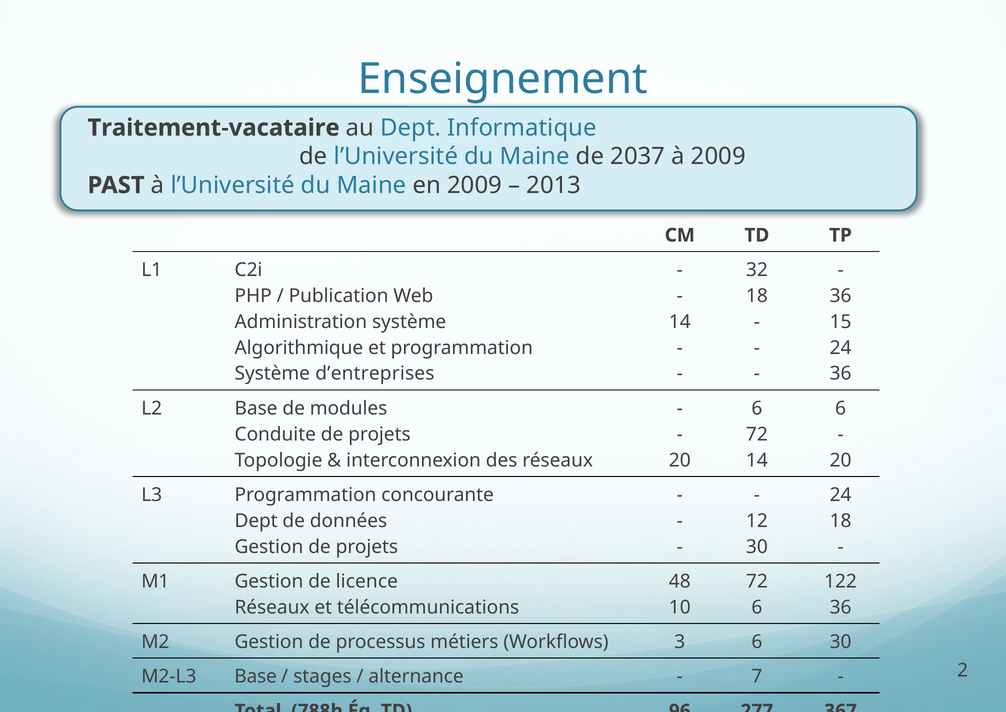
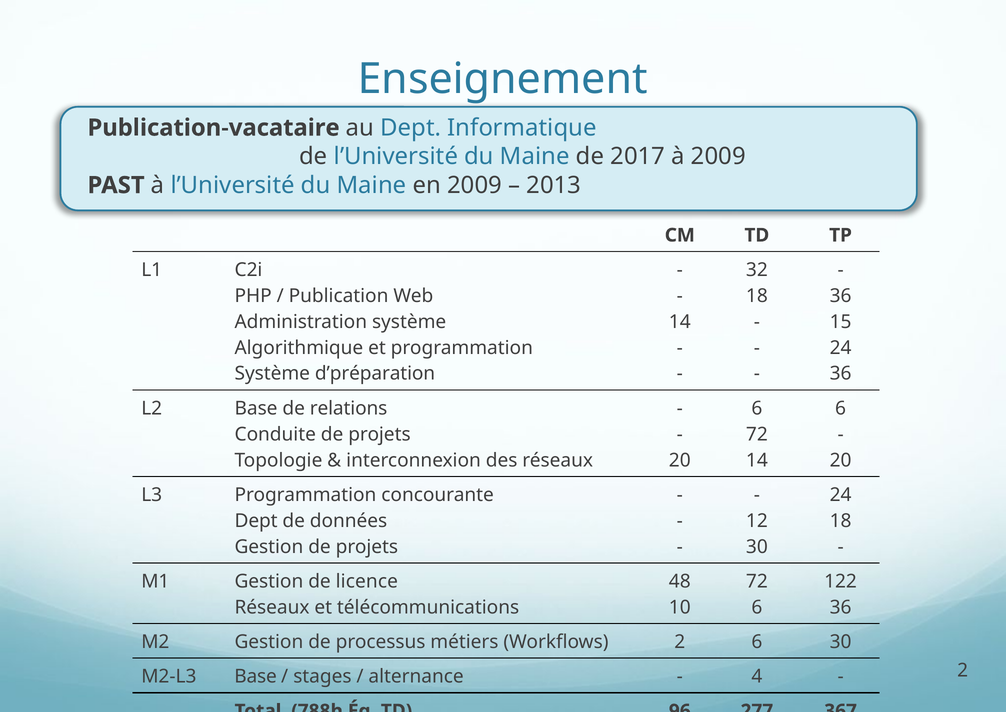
Traitement-vacataire: Traitement-vacataire -> Publication-vacataire
2037: 2037 -> 2017
d’entreprises: d’entreprises -> d’préparation
modules: modules -> relations
Workflows 3: 3 -> 2
7: 7 -> 4
